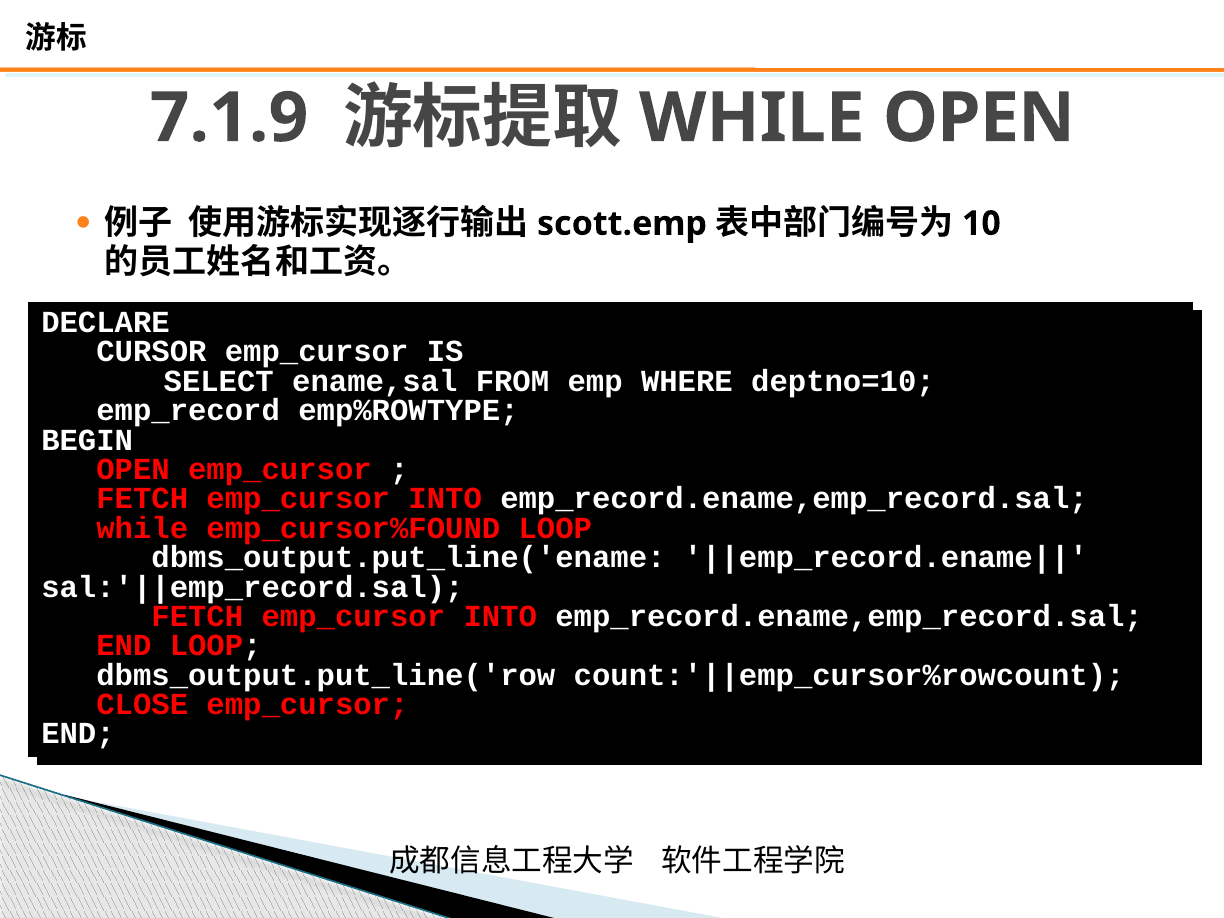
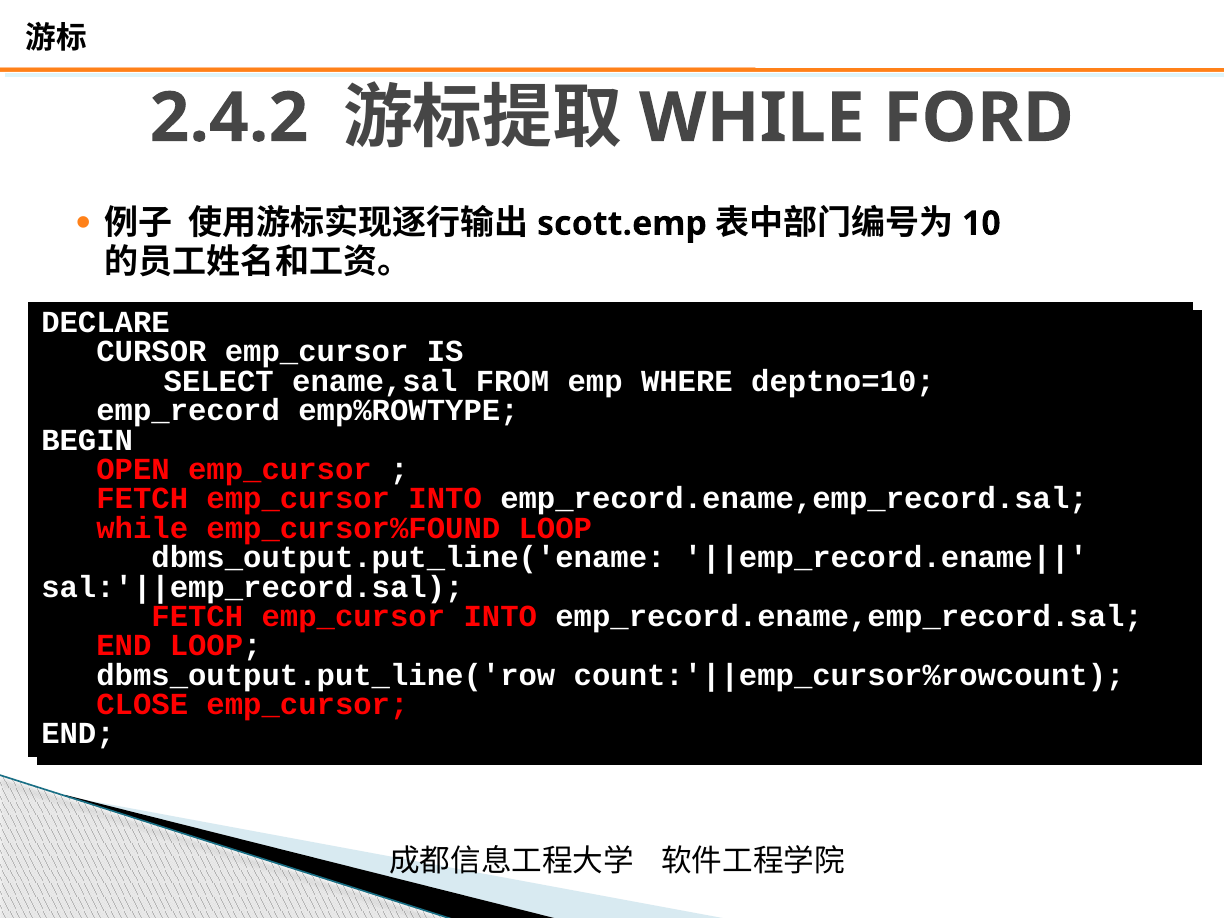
7.1.9: 7.1.9 -> 2.4.2
WHILE OPEN: OPEN -> FORD
